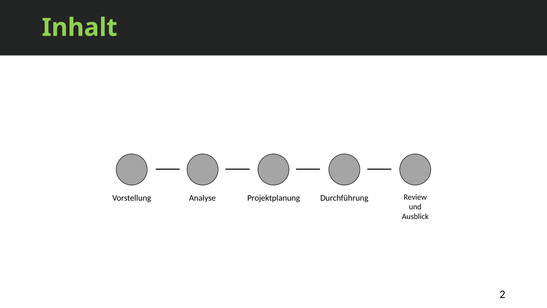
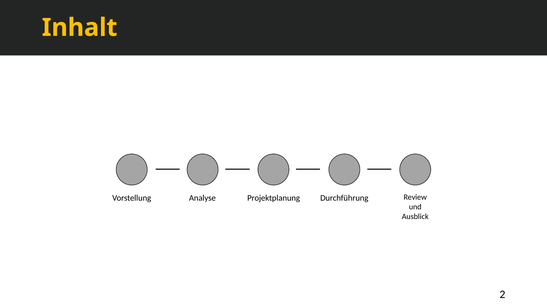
Inhalt colour: light green -> yellow
